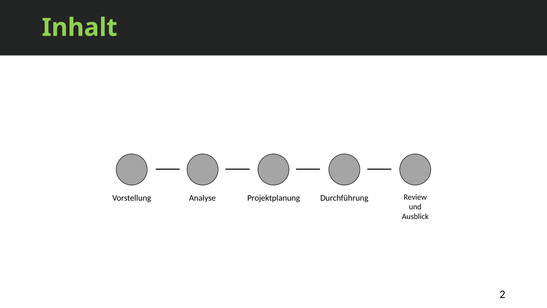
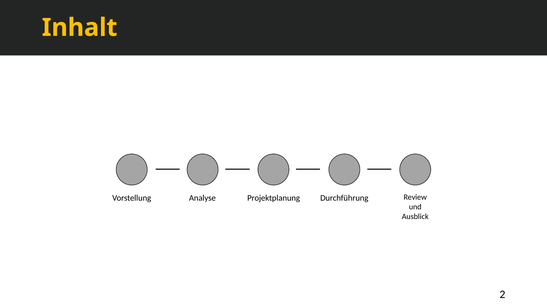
Inhalt colour: light green -> yellow
